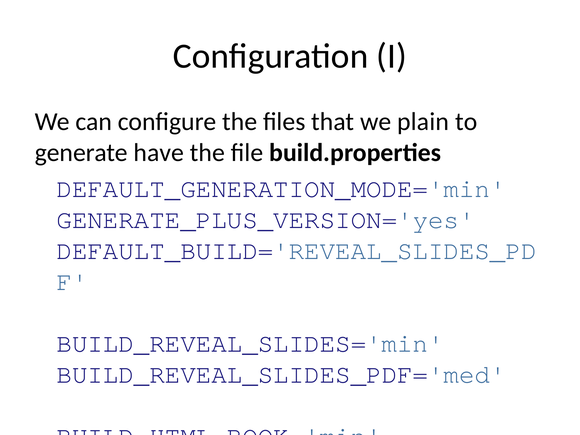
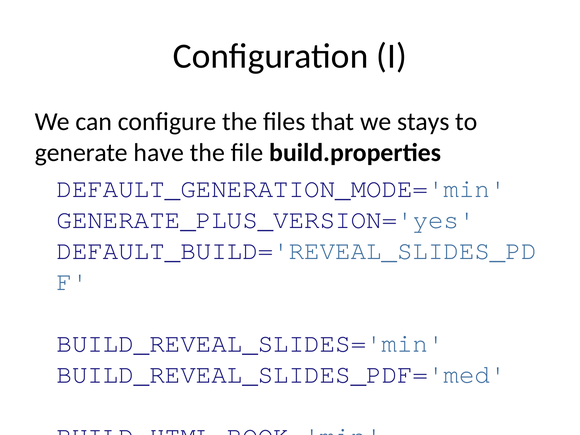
plain: plain -> stays
